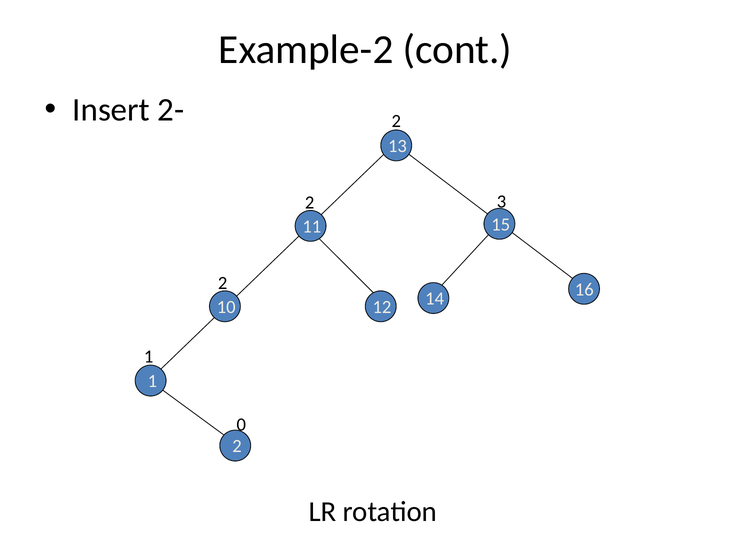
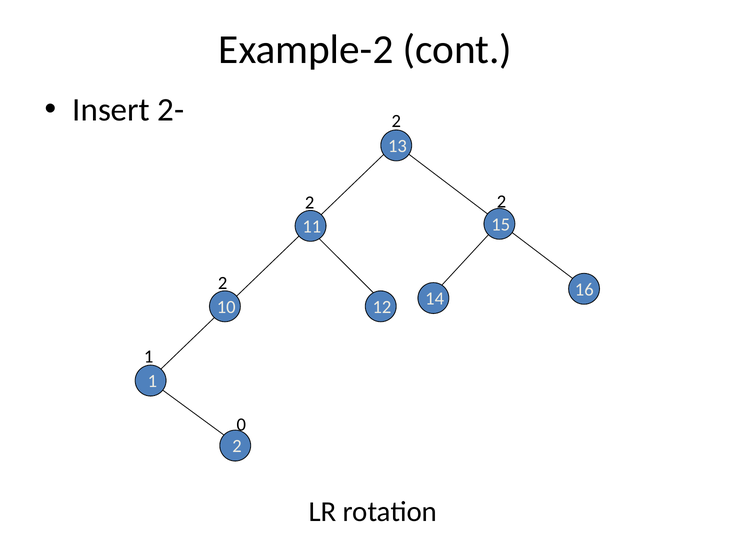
3 at (502, 202): 3 -> 2
